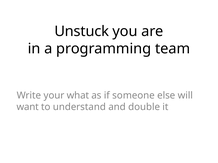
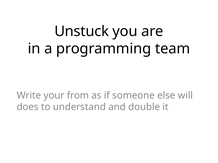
what: what -> from
want: want -> does
